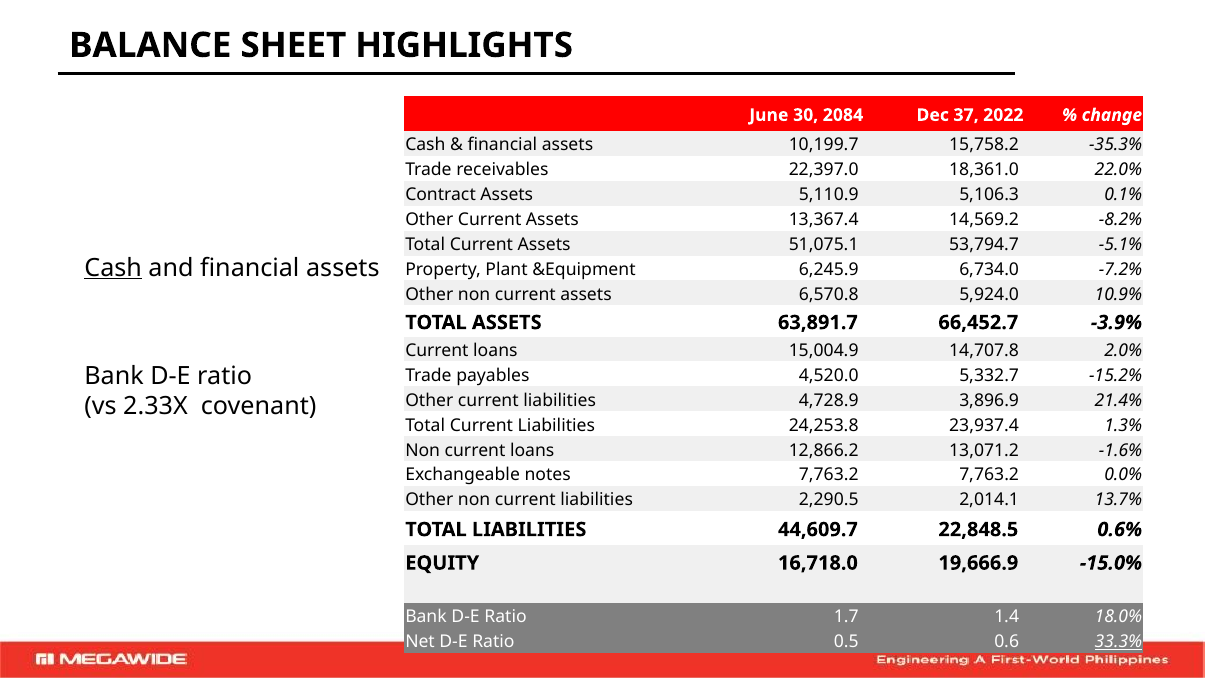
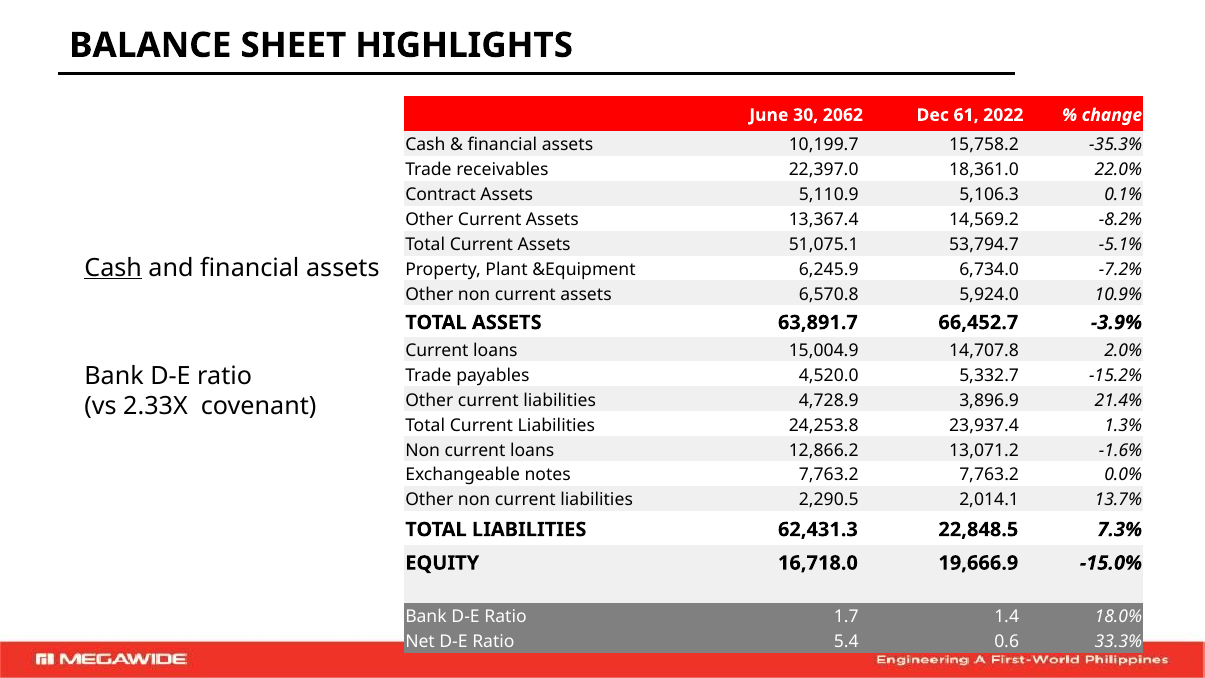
2084: 2084 -> 2062
37: 37 -> 61
44,609.7: 44,609.7 -> 62,431.3
0.6%: 0.6% -> 7.3%
0.5: 0.5 -> 5.4
33.3% underline: present -> none
